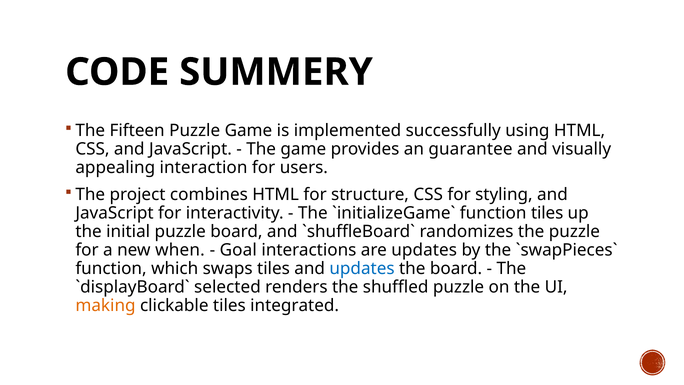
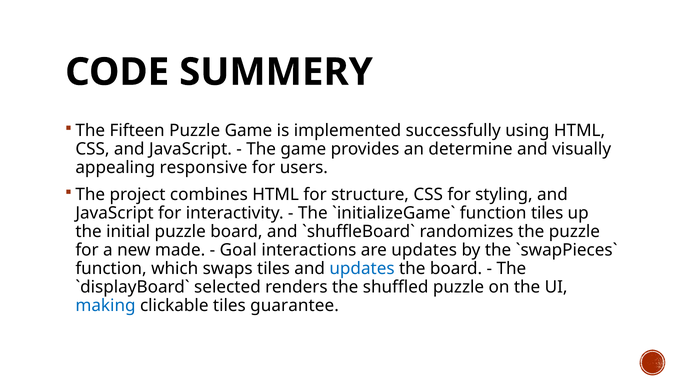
guarantee: guarantee -> determine
interaction: interaction -> responsive
when: when -> made
making colour: orange -> blue
integrated: integrated -> guarantee
